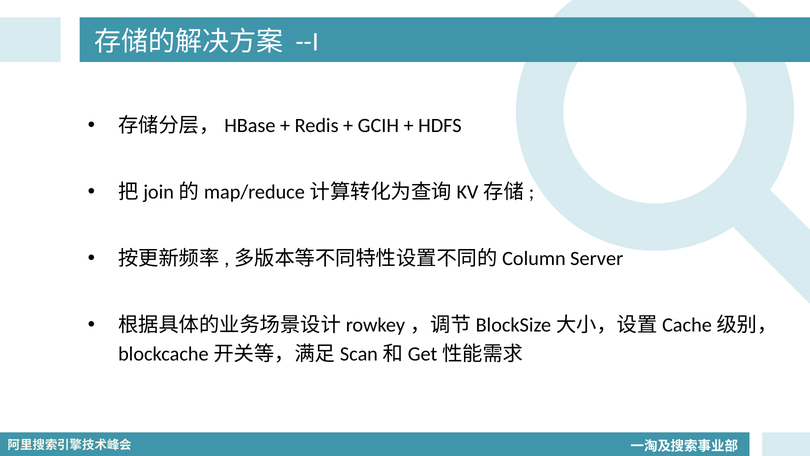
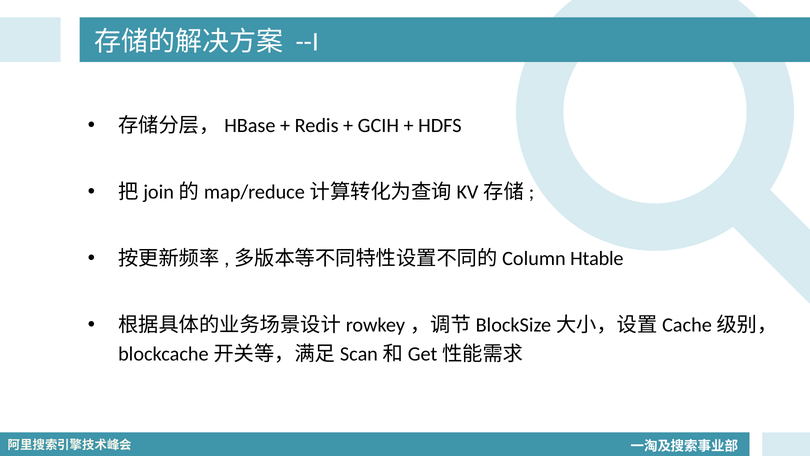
Server: Server -> Htable
